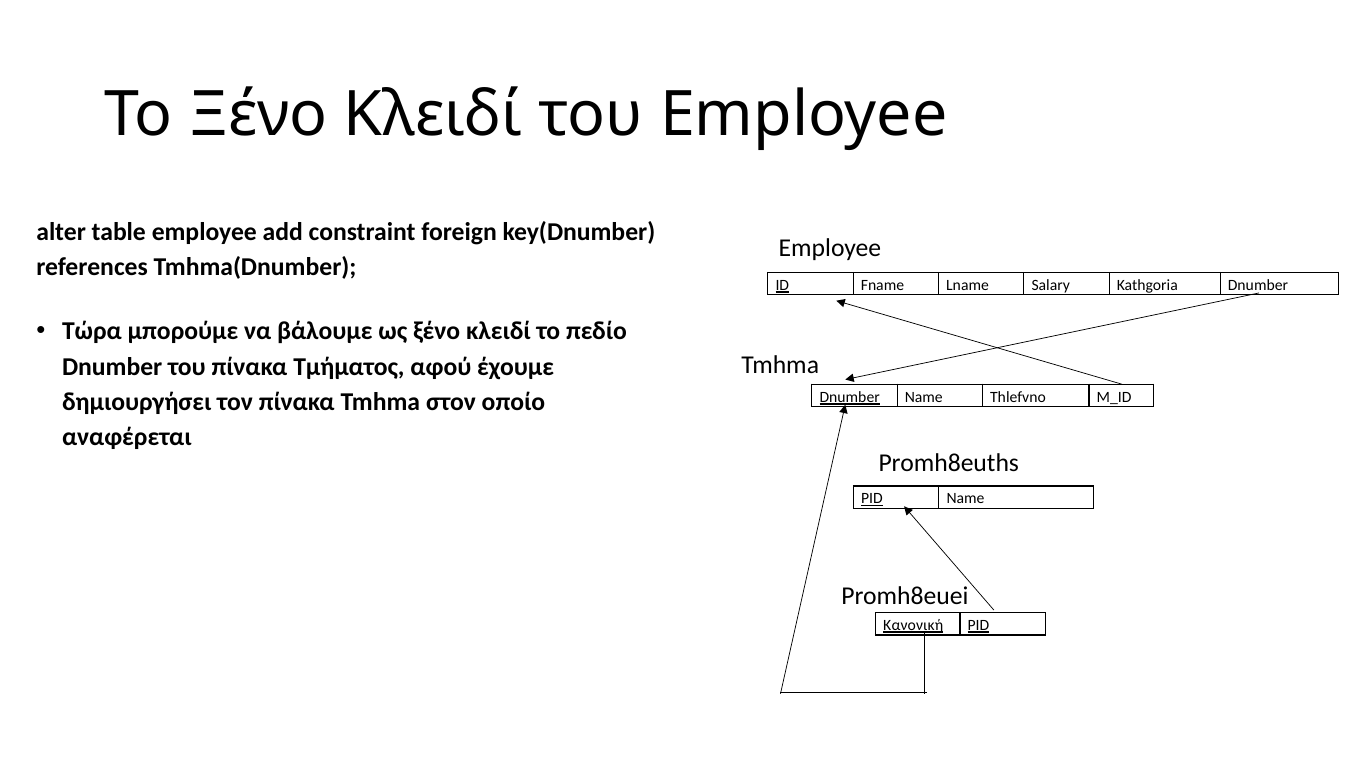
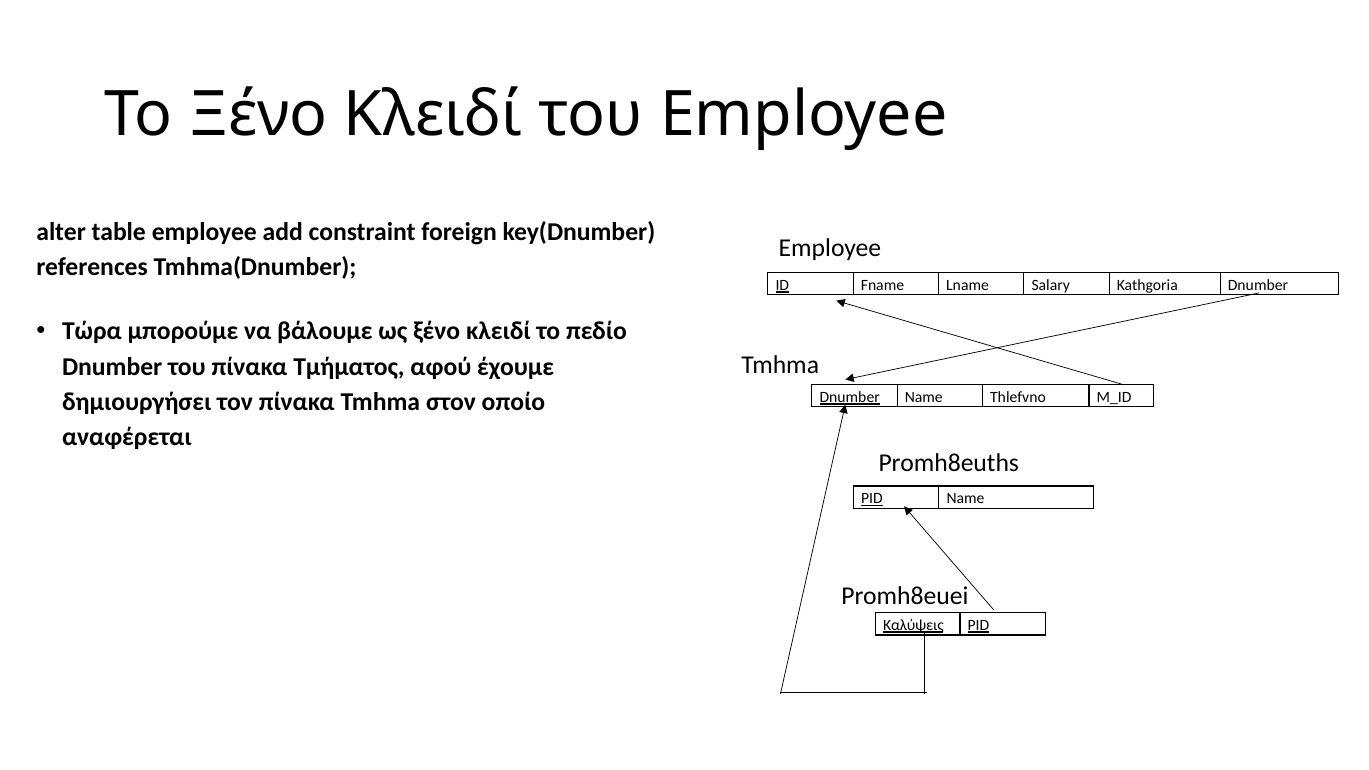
Κανονική: Κανονική -> Καλύψεις
